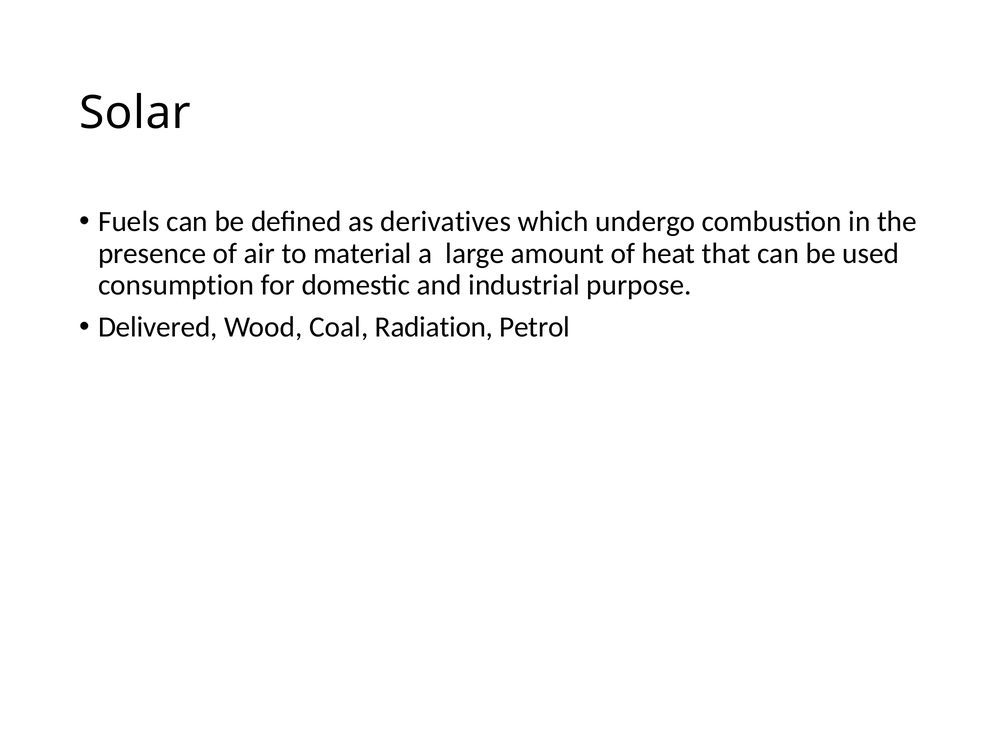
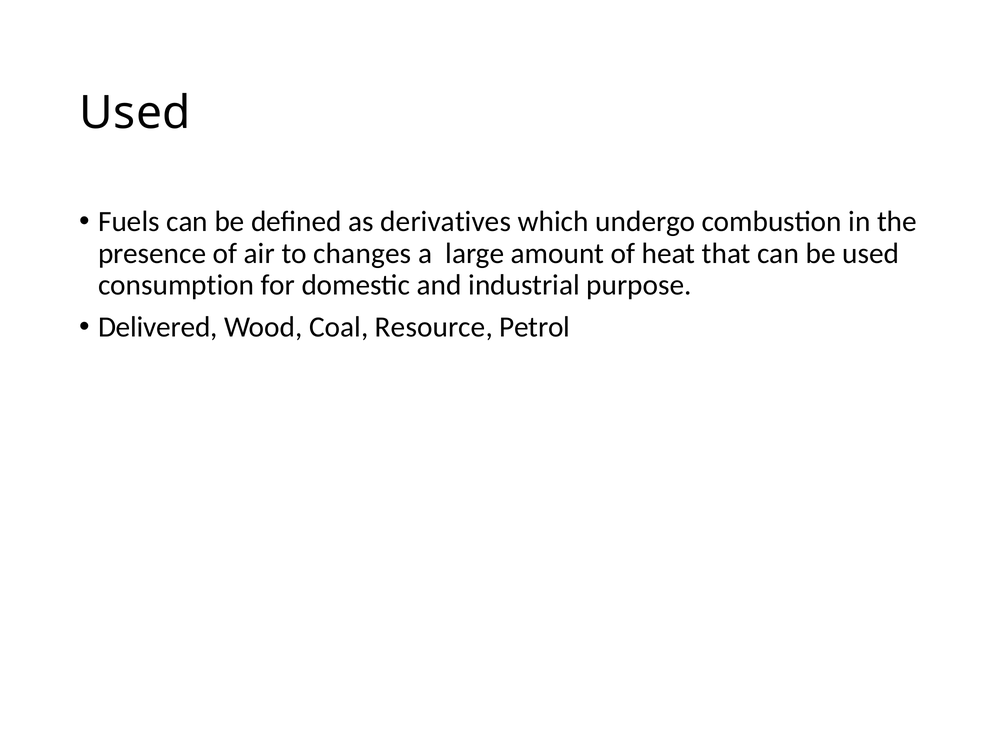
Solar at (135, 113): Solar -> Used
material: material -> changes
Radiation: Radiation -> Resource
